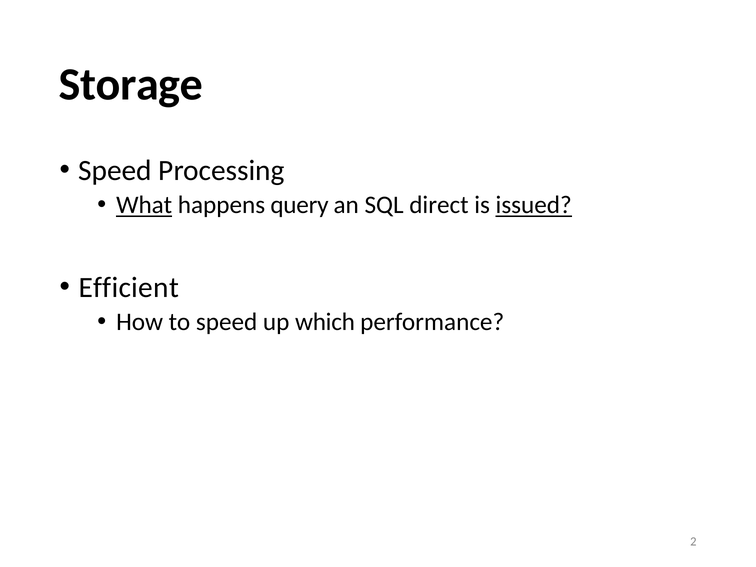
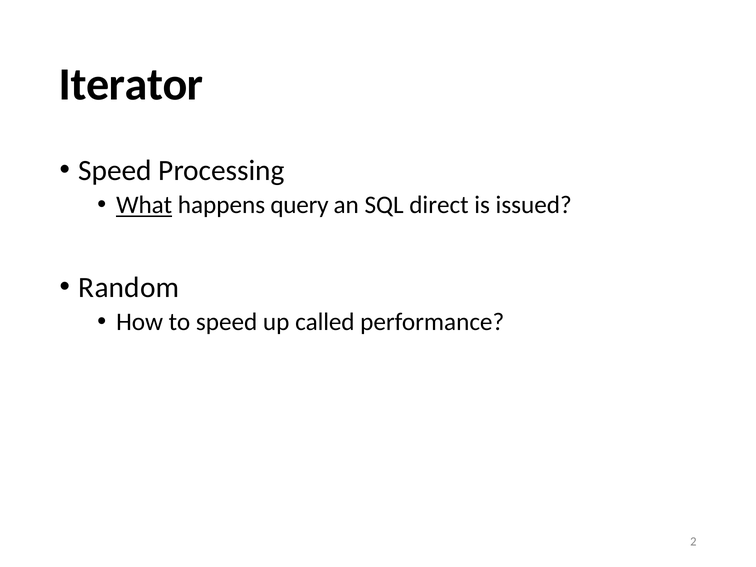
Storage: Storage -> Iterator
issued underline: present -> none
Efficient: Efficient -> Random
which: which -> called
